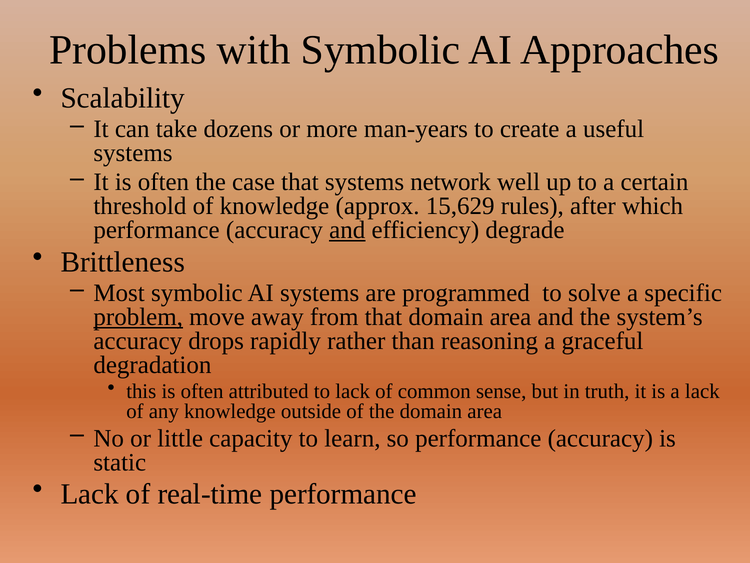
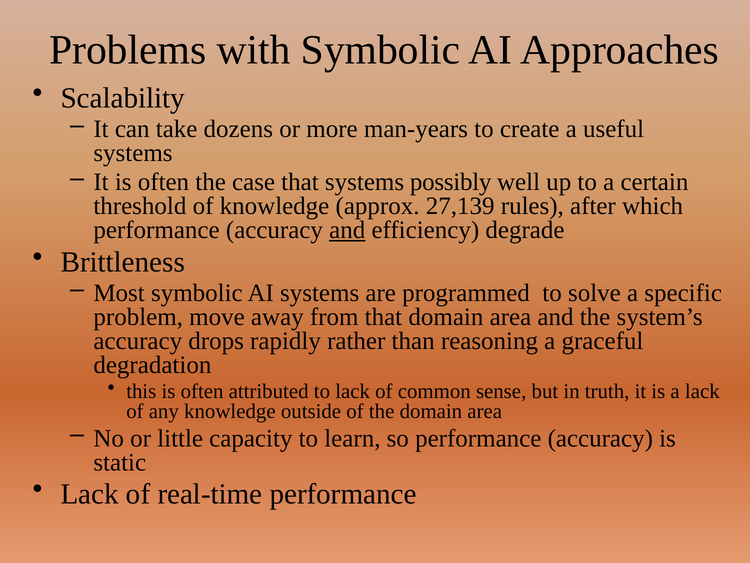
network: network -> possibly
15,629: 15,629 -> 27,139
problem underline: present -> none
